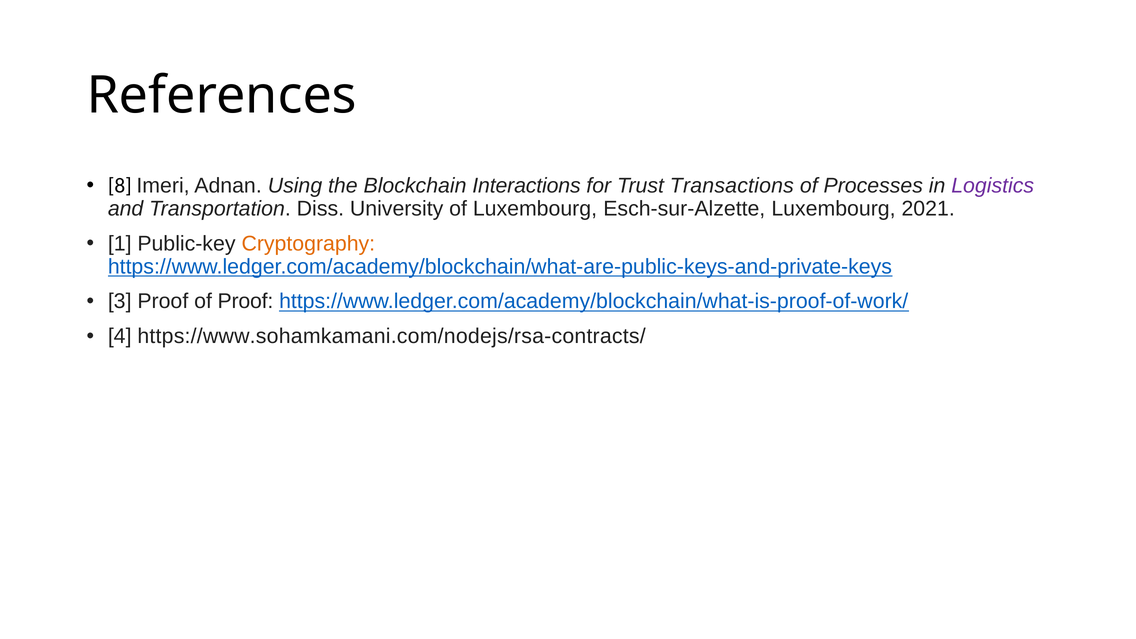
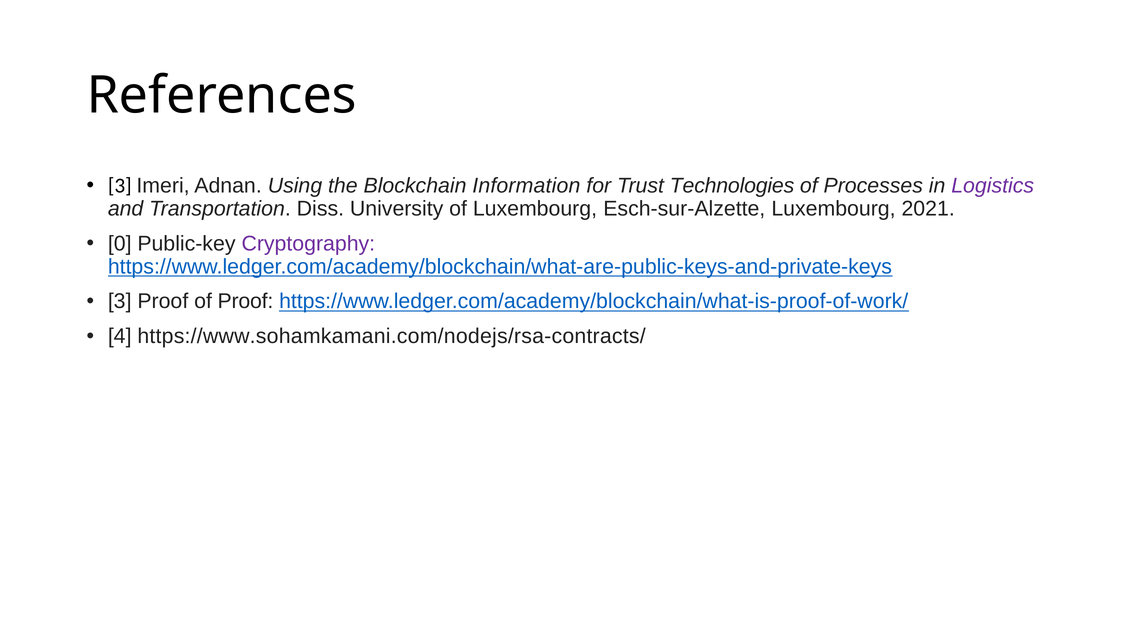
8 at (120, 186): 8 -> 3
Interactions: Interactions -> Information
Transactions: Transactions -> Technologies
1: 1 -> 0
Cryptography colour: orange -> purple
